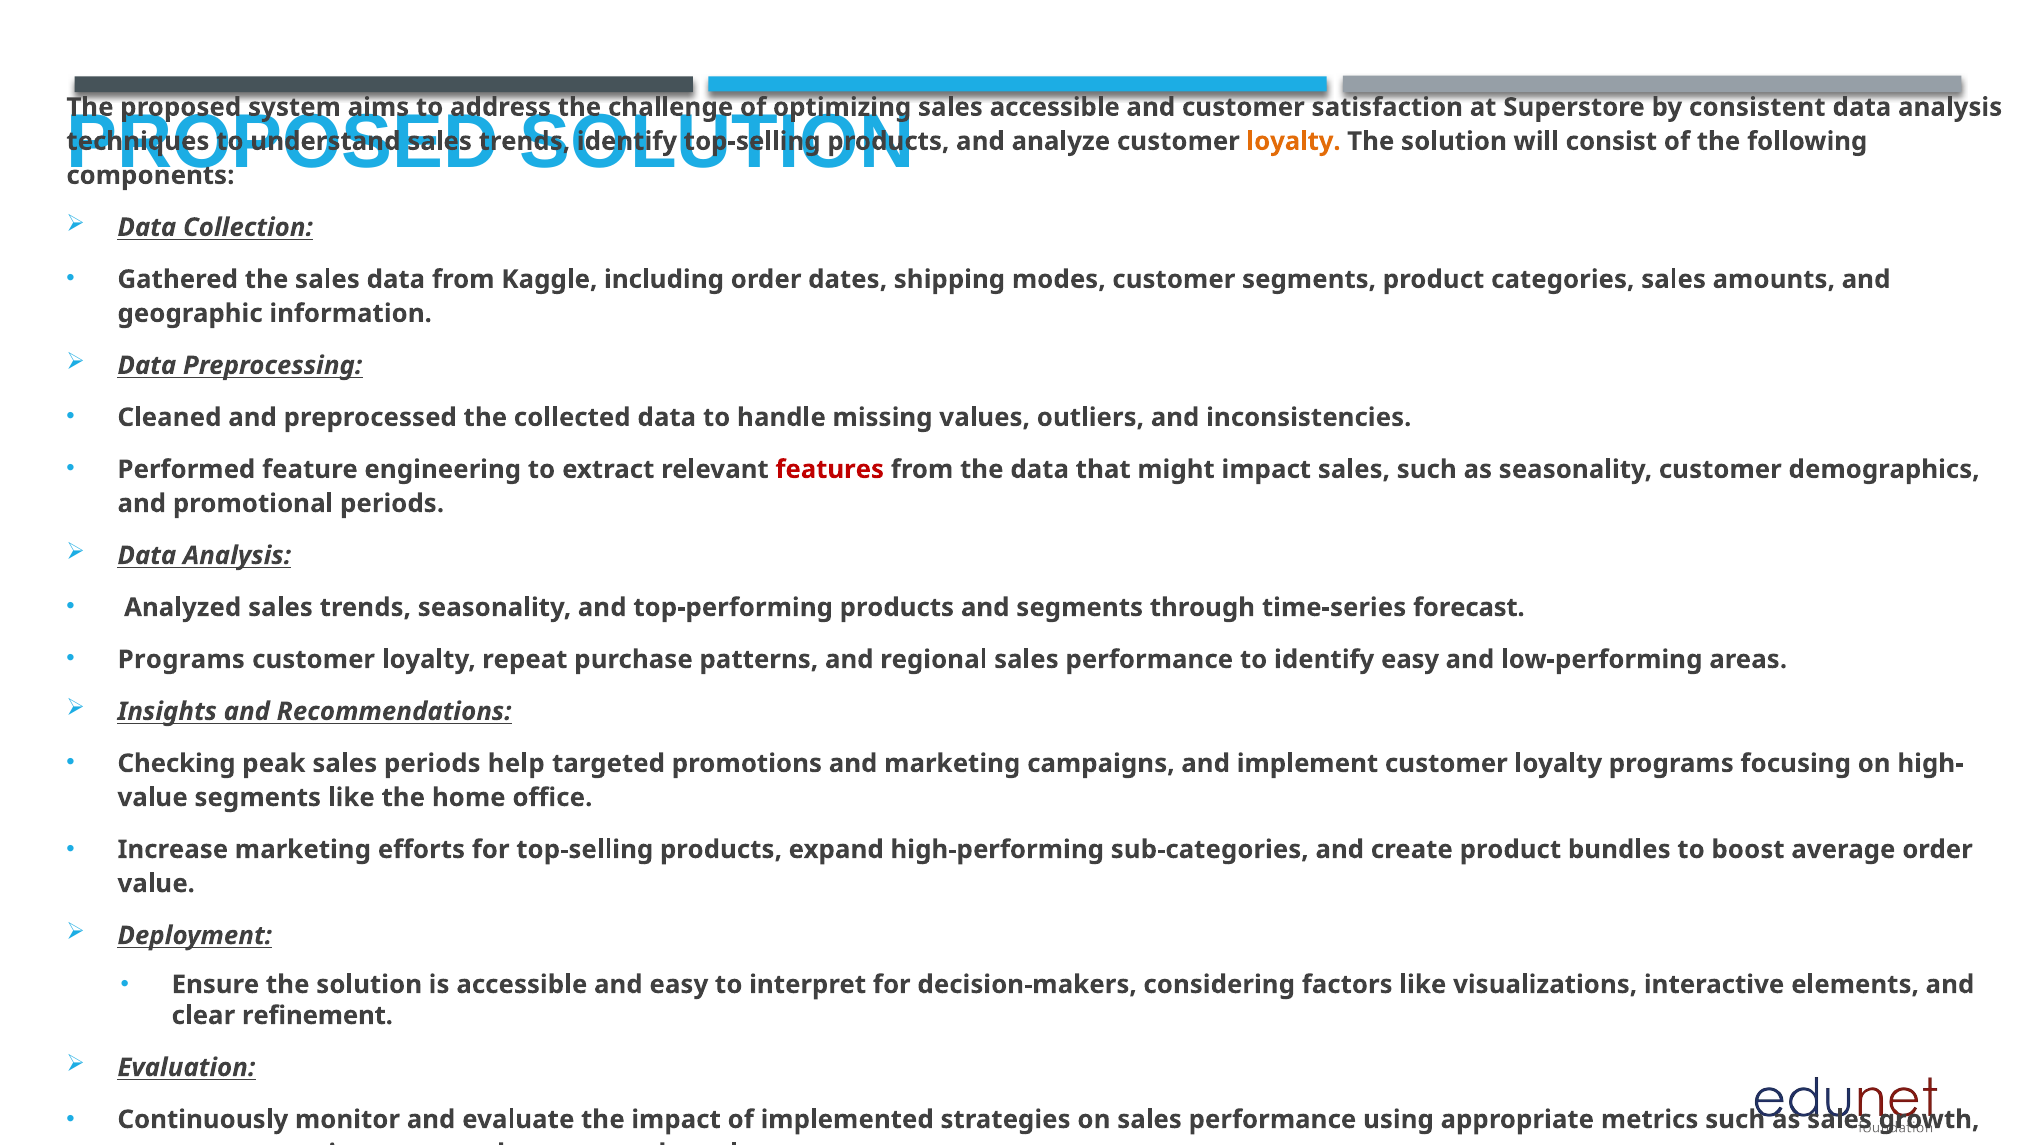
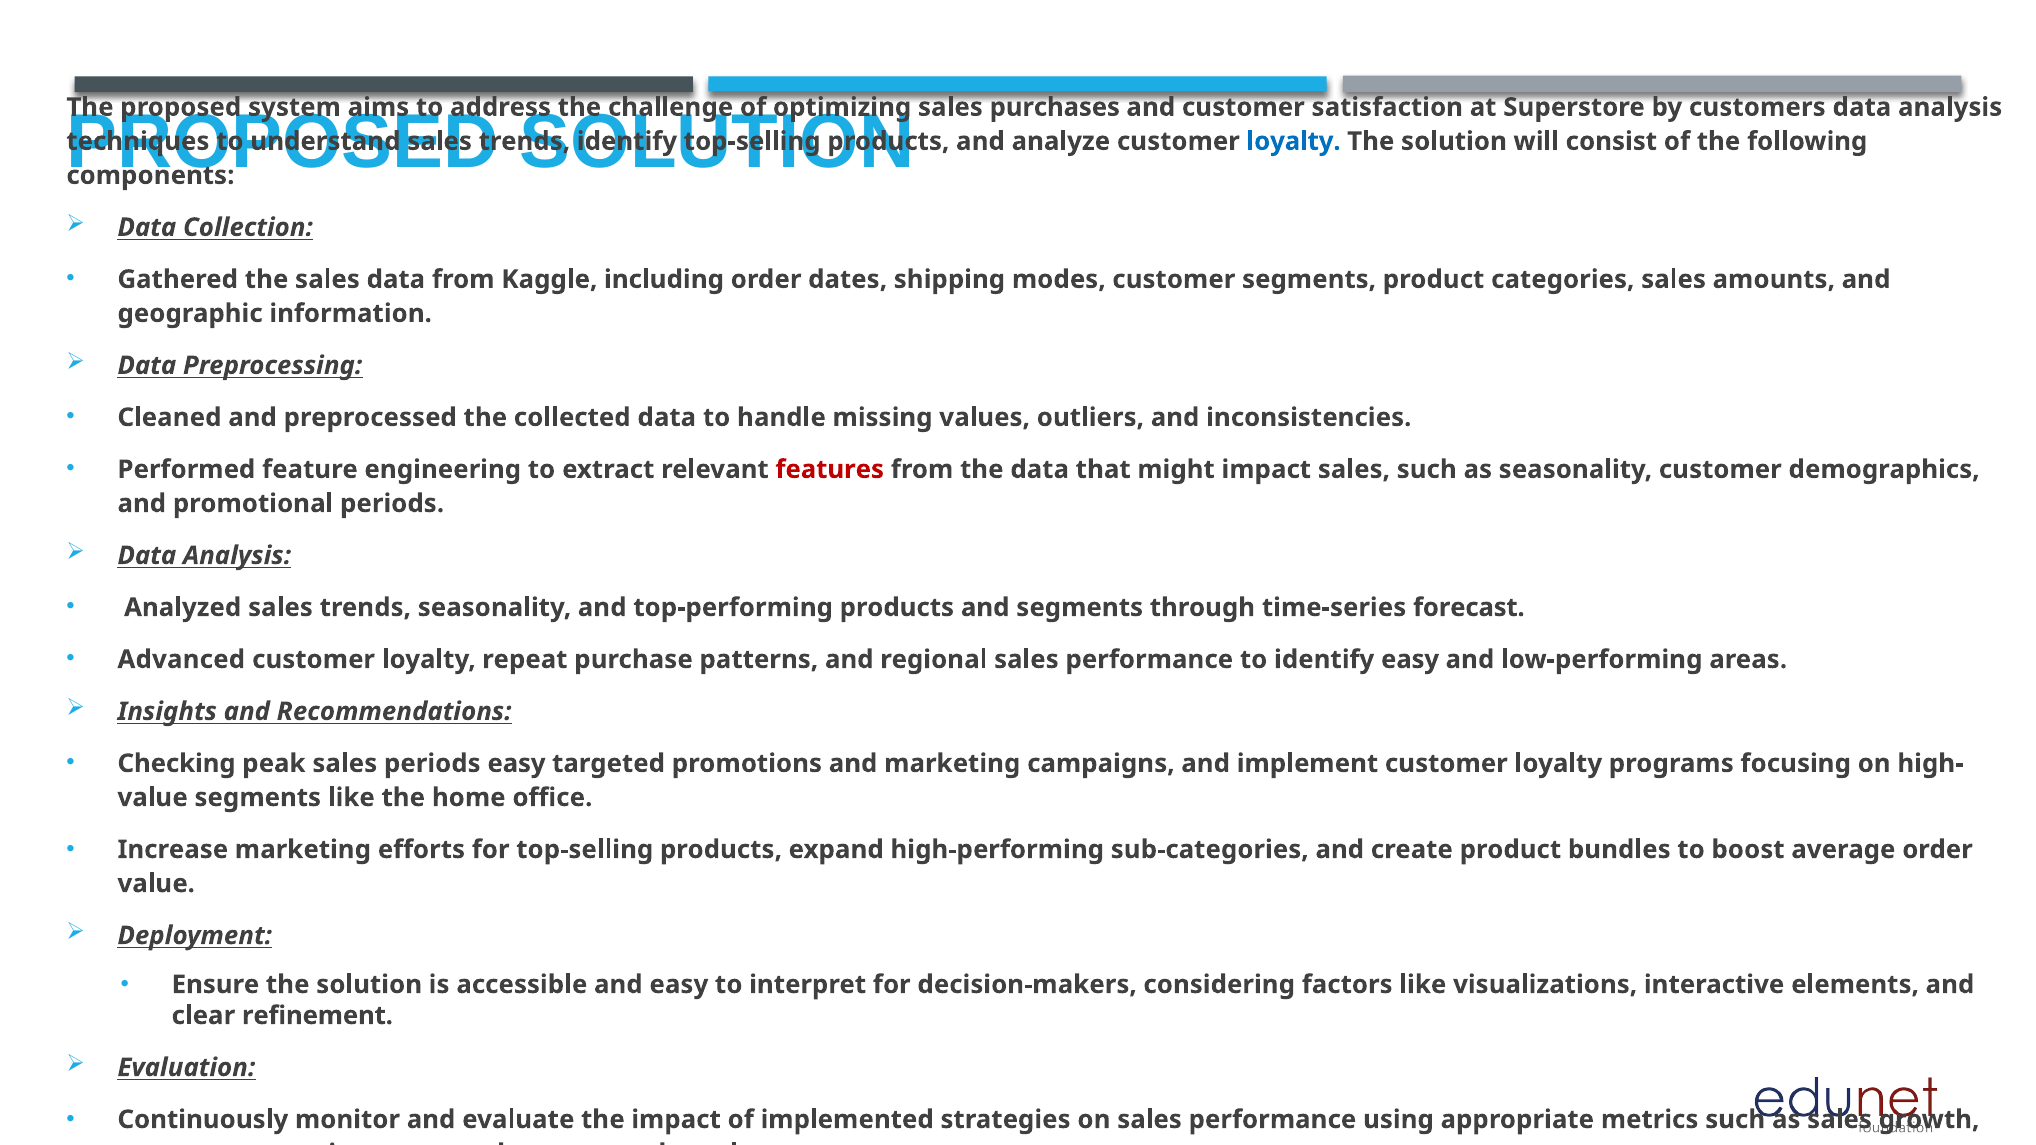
sales accessible: accessible -> purchases
consistent: consistent -> customers
loyalty at (1294, 141) colour: orange -> blue
Programs at (181, 660): Programs -> Advanced
periods help: help -> easy
